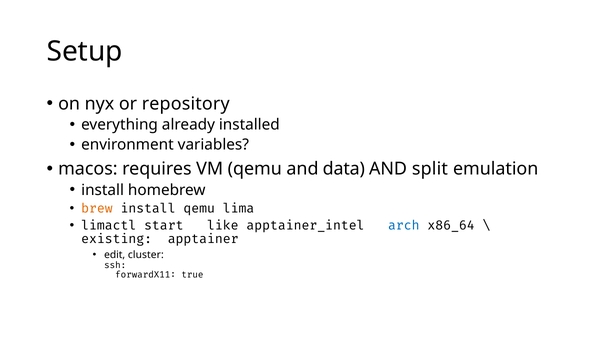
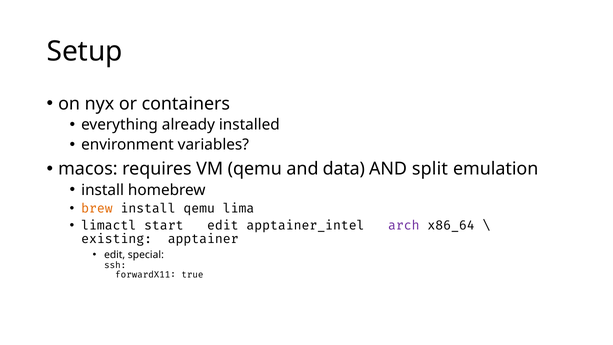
repository: repository -> containers
--like: --like -> --edit
--arch colour: blue -> purple
cluster: cluster -> special
